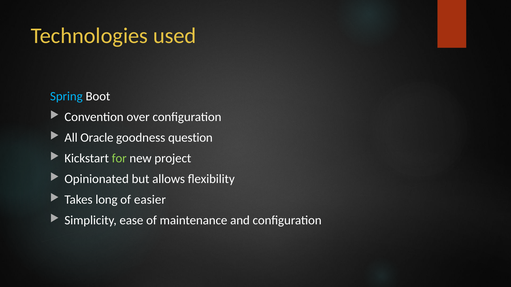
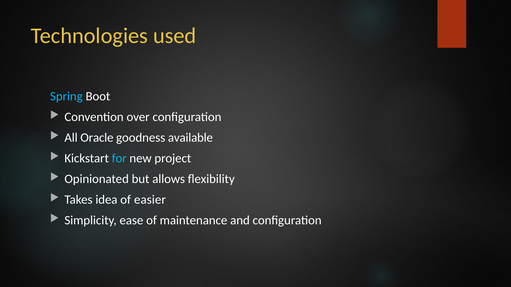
question: question -> available
for colour: light green -> light blue
long: long -> idea
